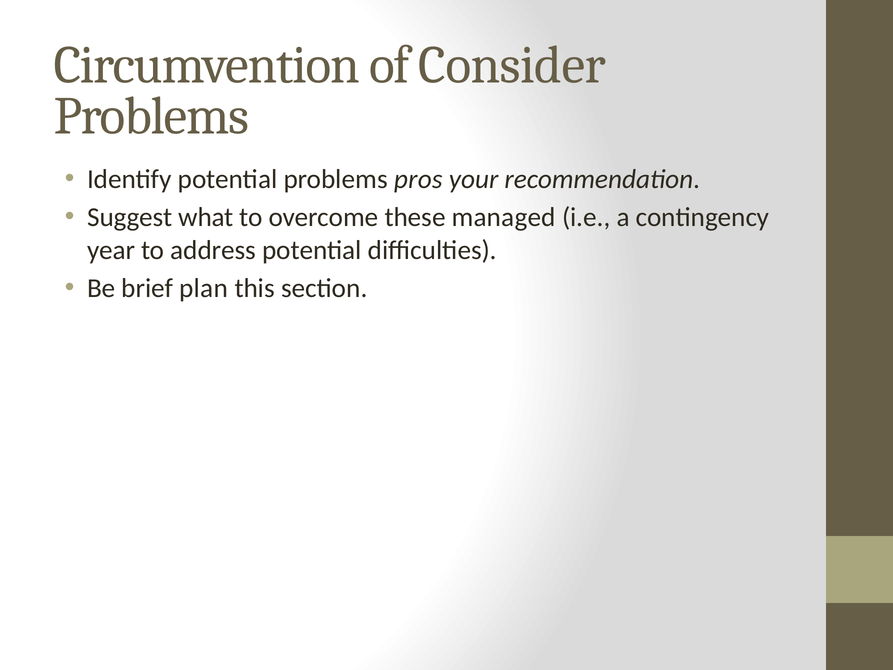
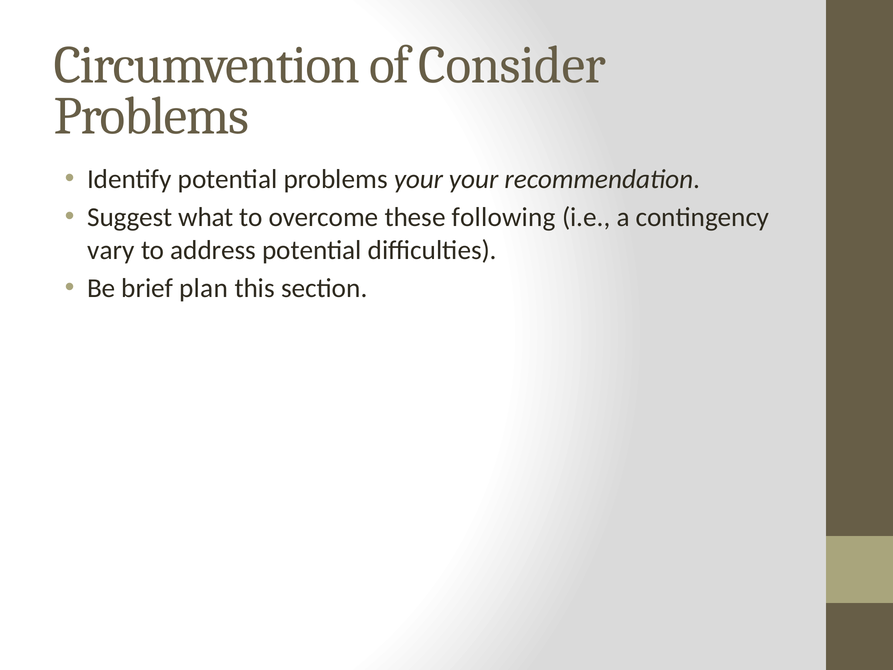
problems pros: pros -> your
managed: managed -> following
year: year -> vary
